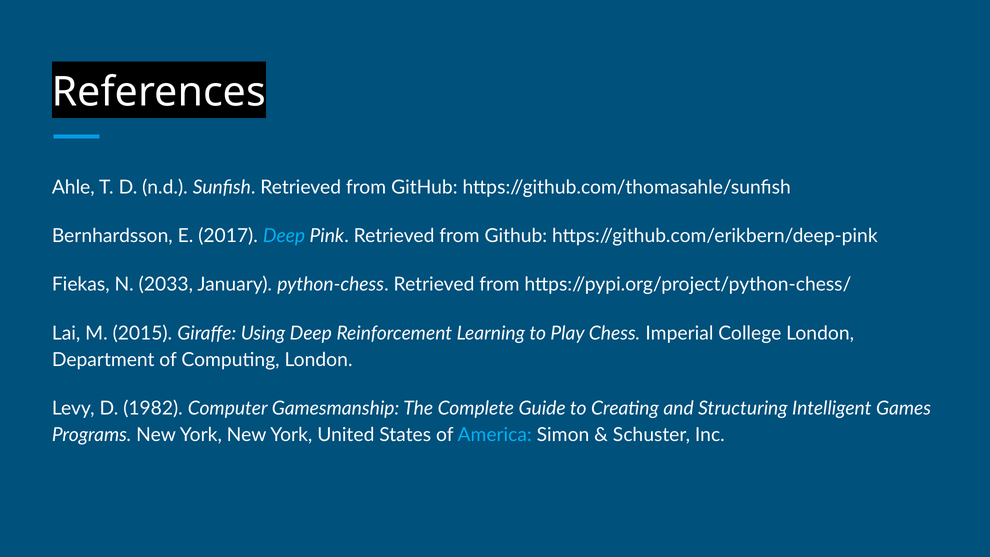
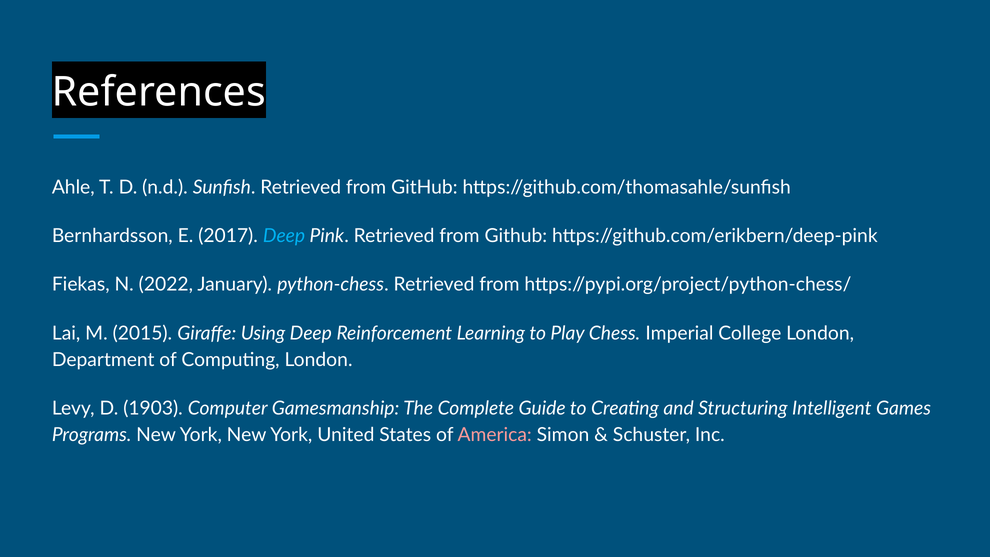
2033: 2033 -> 2022
1982: 1982 -> 1903
America colour: light blue -> pink
